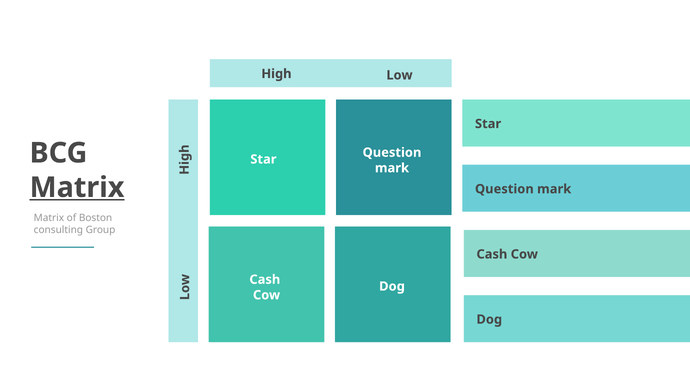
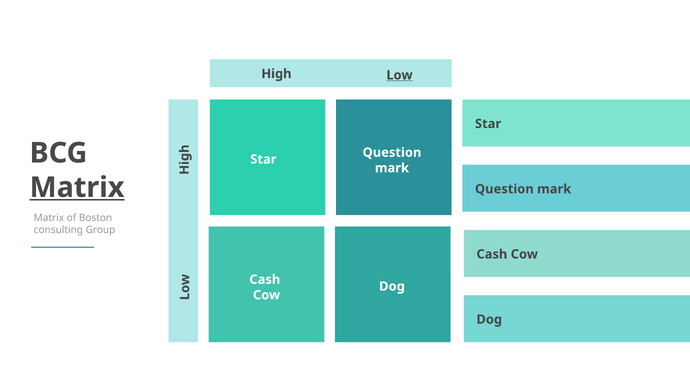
Low underline: none -> present
